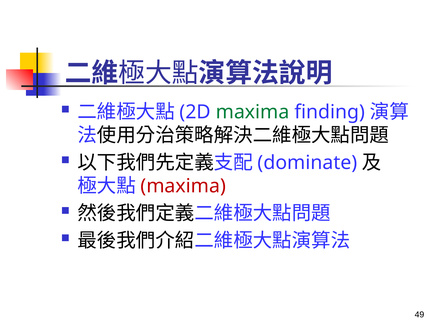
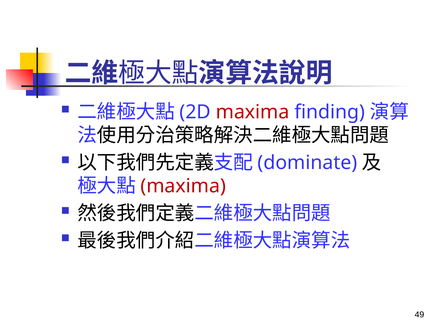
maxima at (253, 112) colour: green -> red
